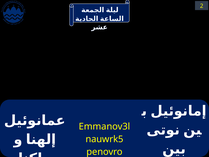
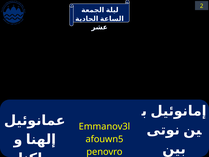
nauwrk5: nauwrk5 -> afouwn5
